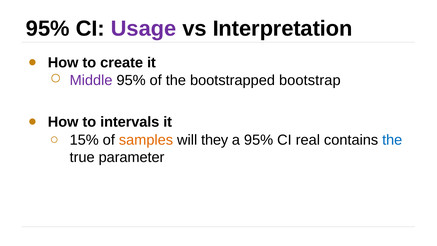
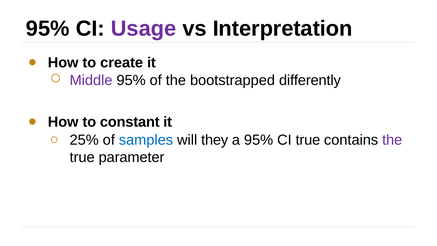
bootstrap: bootstrap -> differently
intervals: intervals -> constant
15%: 15% -> 25%
samples colour: orange -> blue
CI real: real -> true
the at (392, 140) colour: blue -> purple
